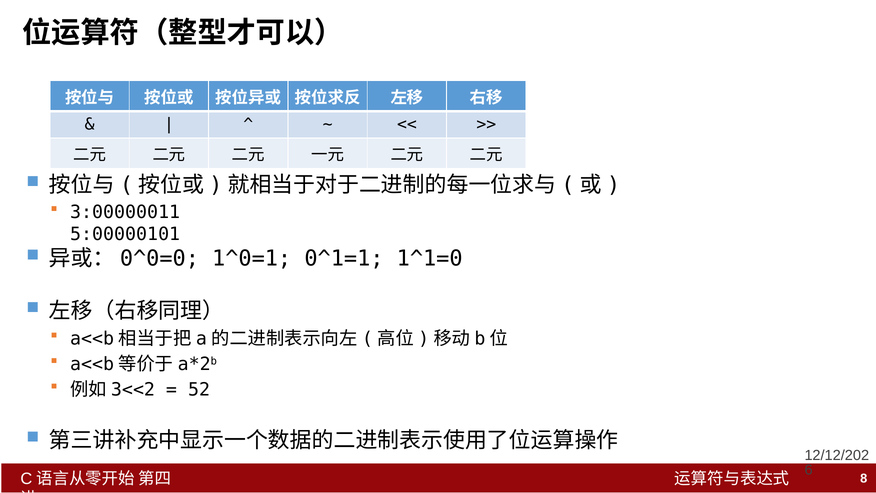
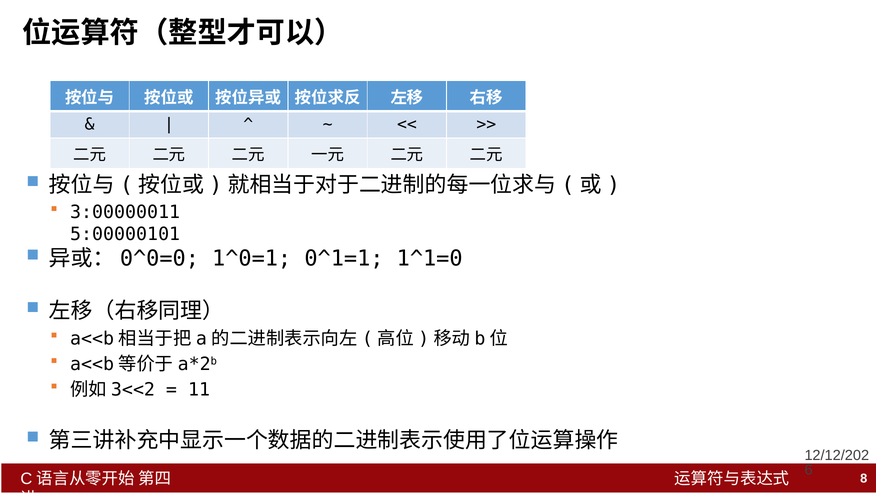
52: 52 -> 11
